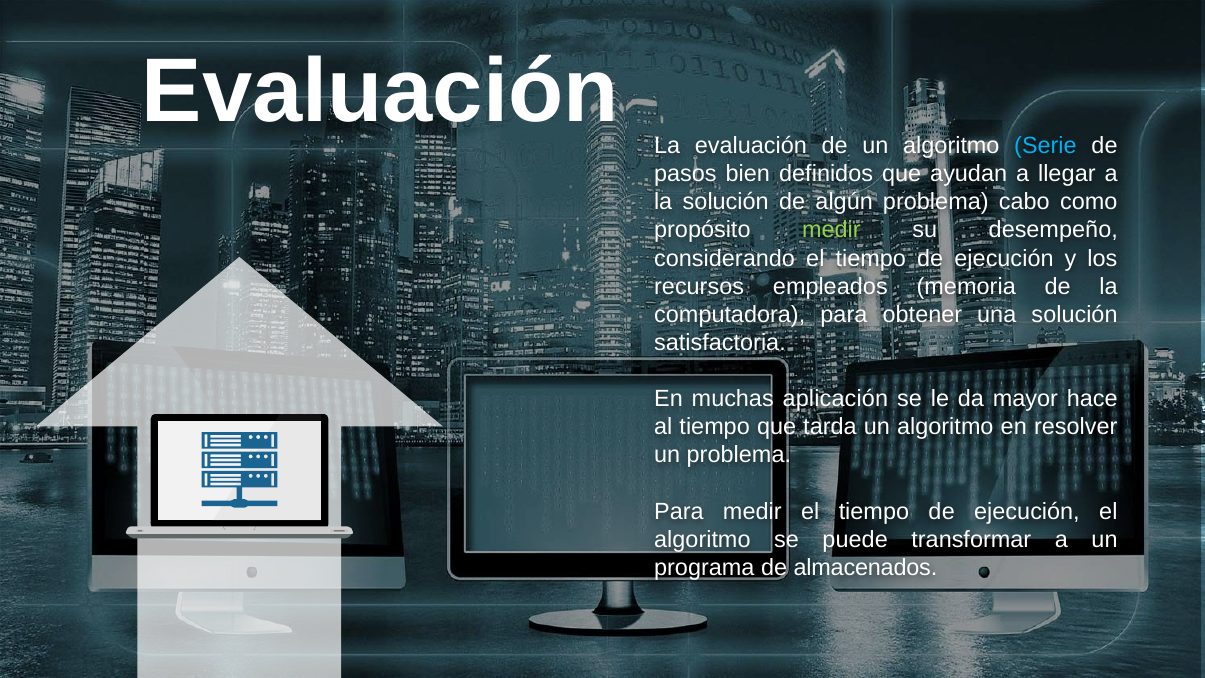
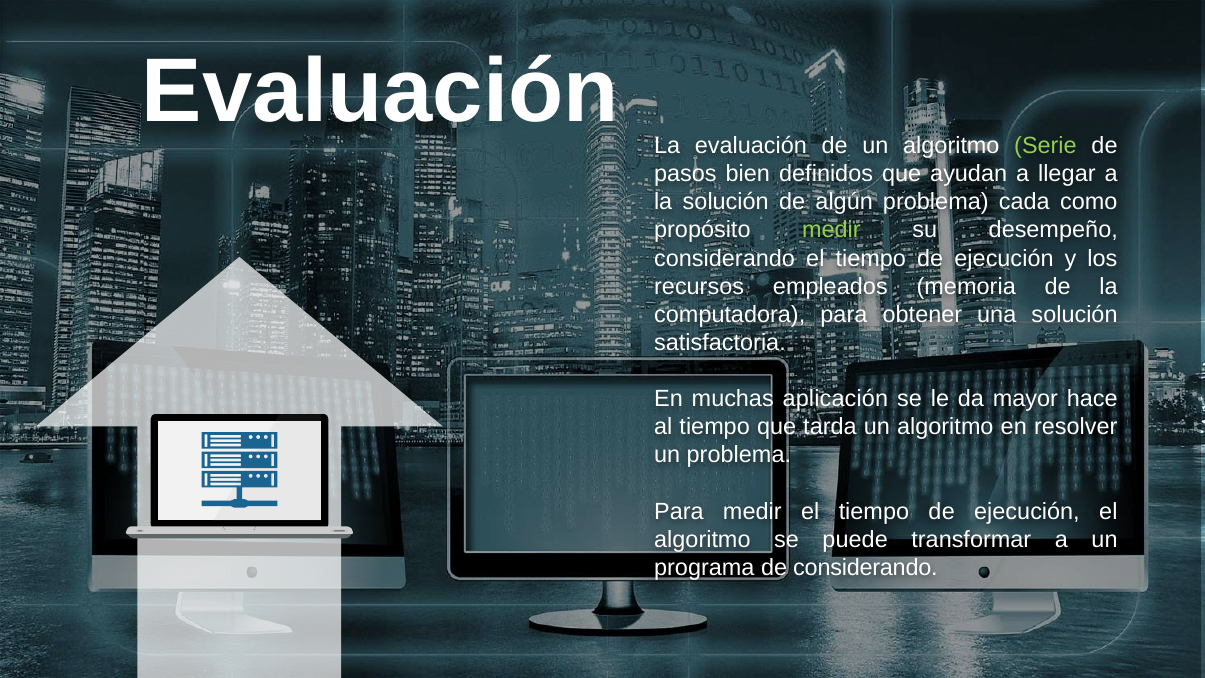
Serie colour: light blue -> light green
cabo: cabo -> cada
de almacenados: almacenados -> considerando
